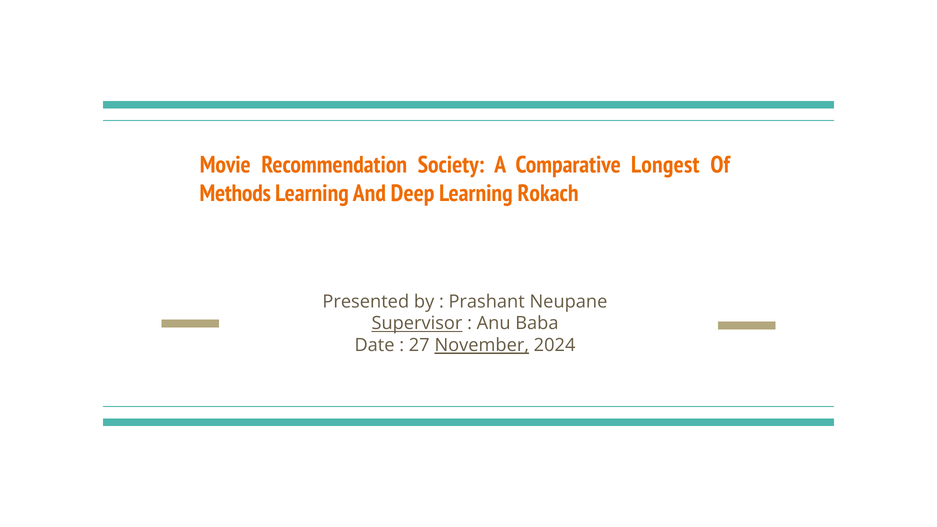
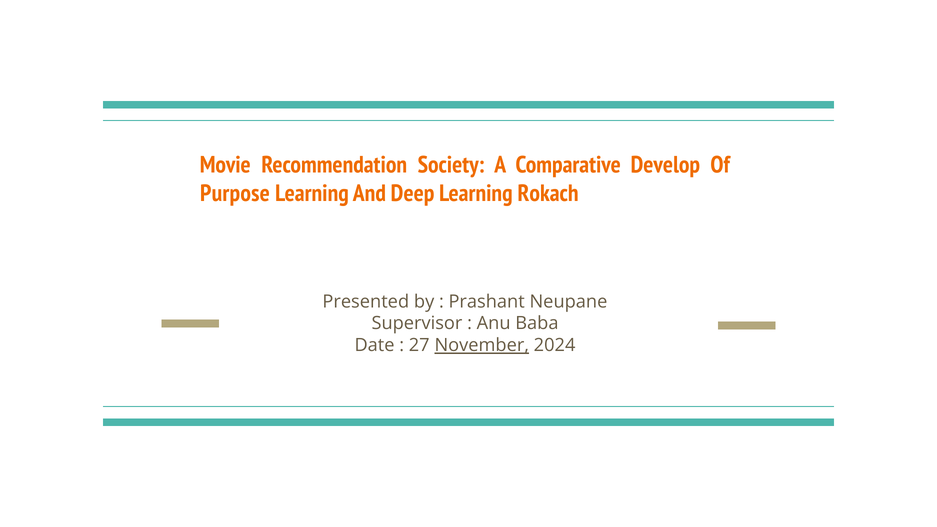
Longest: Longest -> Develop
Methods: Methods -> Purpose
Supervisor underline: present -> none
